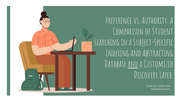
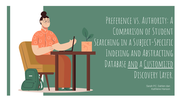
Customized underline: none -> present
